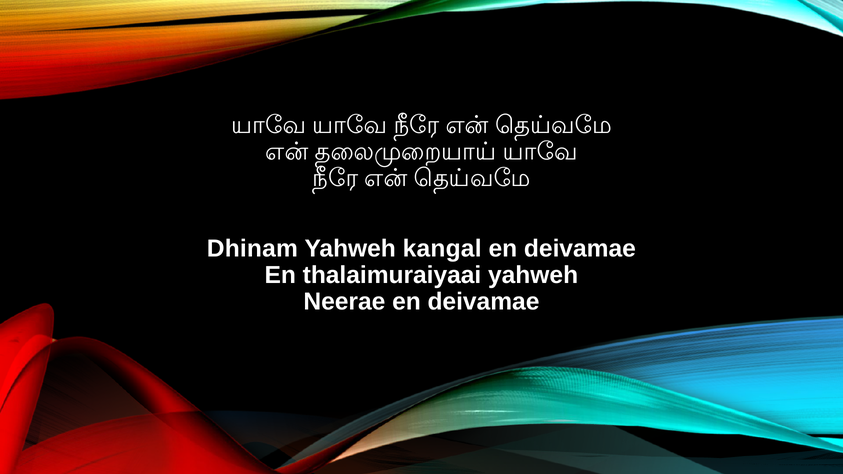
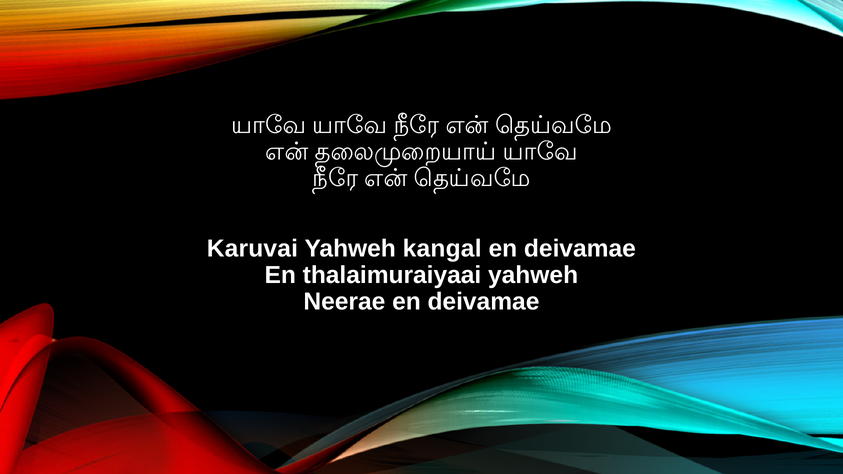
Dhinam: Dhinam -> Karuvai
